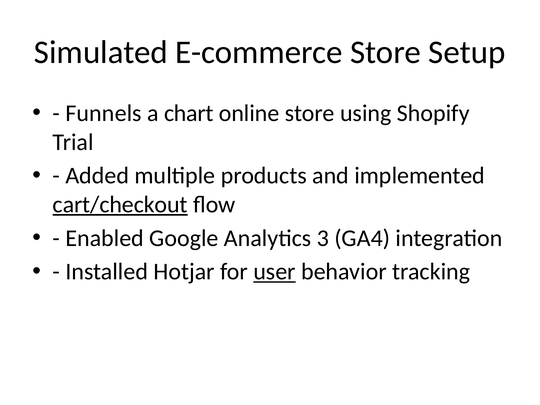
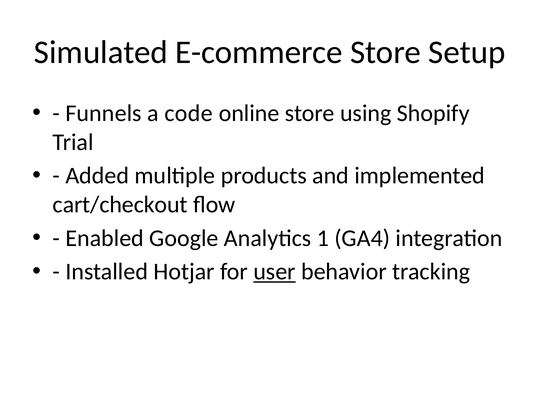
chart: chart -> code
cart/checkout underline: present -> none
3: 3 -> 1
